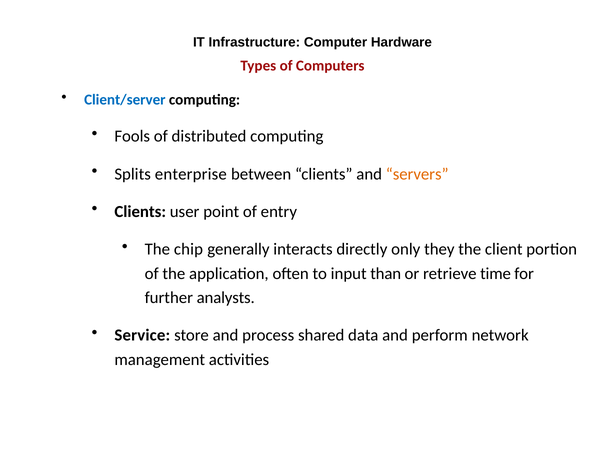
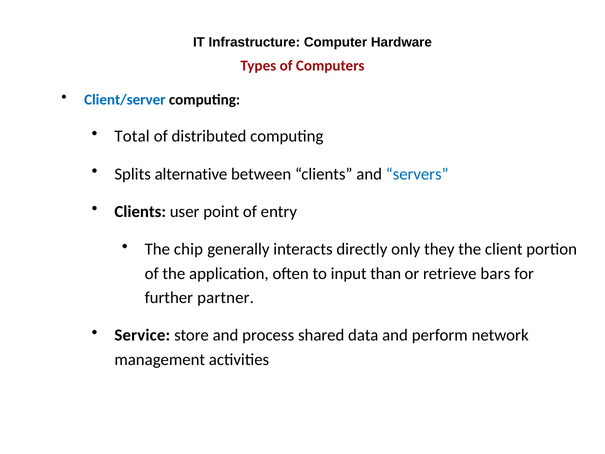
Fools: Fools -> Total
enterprise: enterprise -> alternative
servers colour: orange -> blue
time: time -> bars
analysts: analysts -> partner
